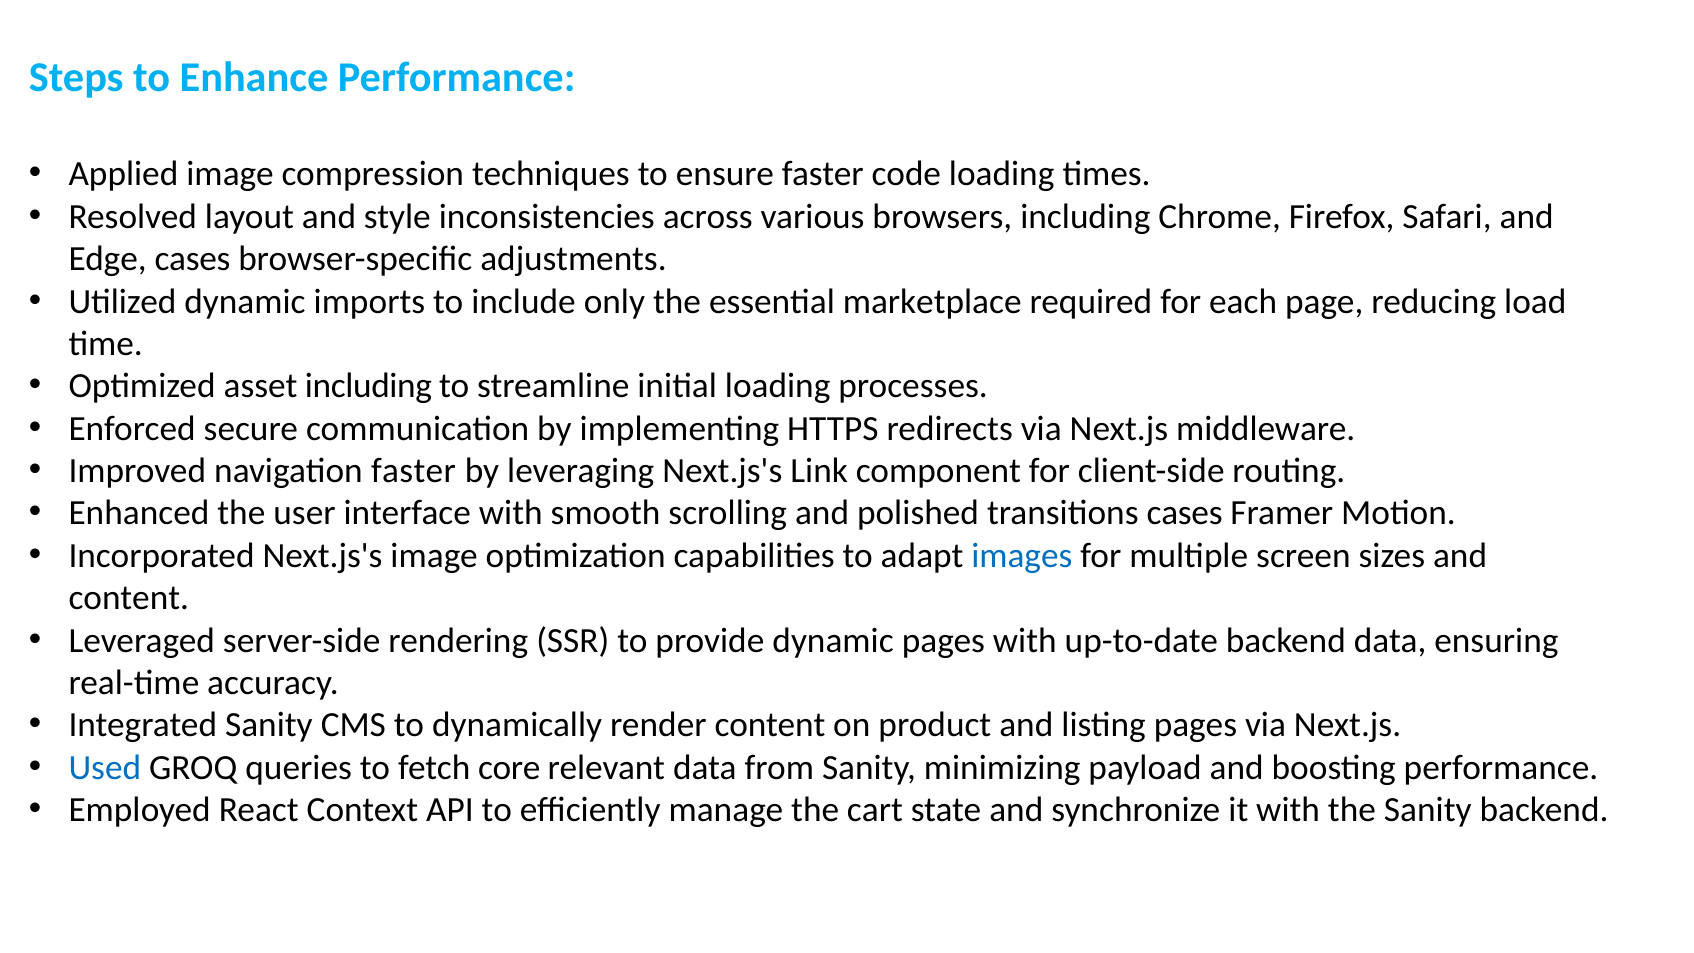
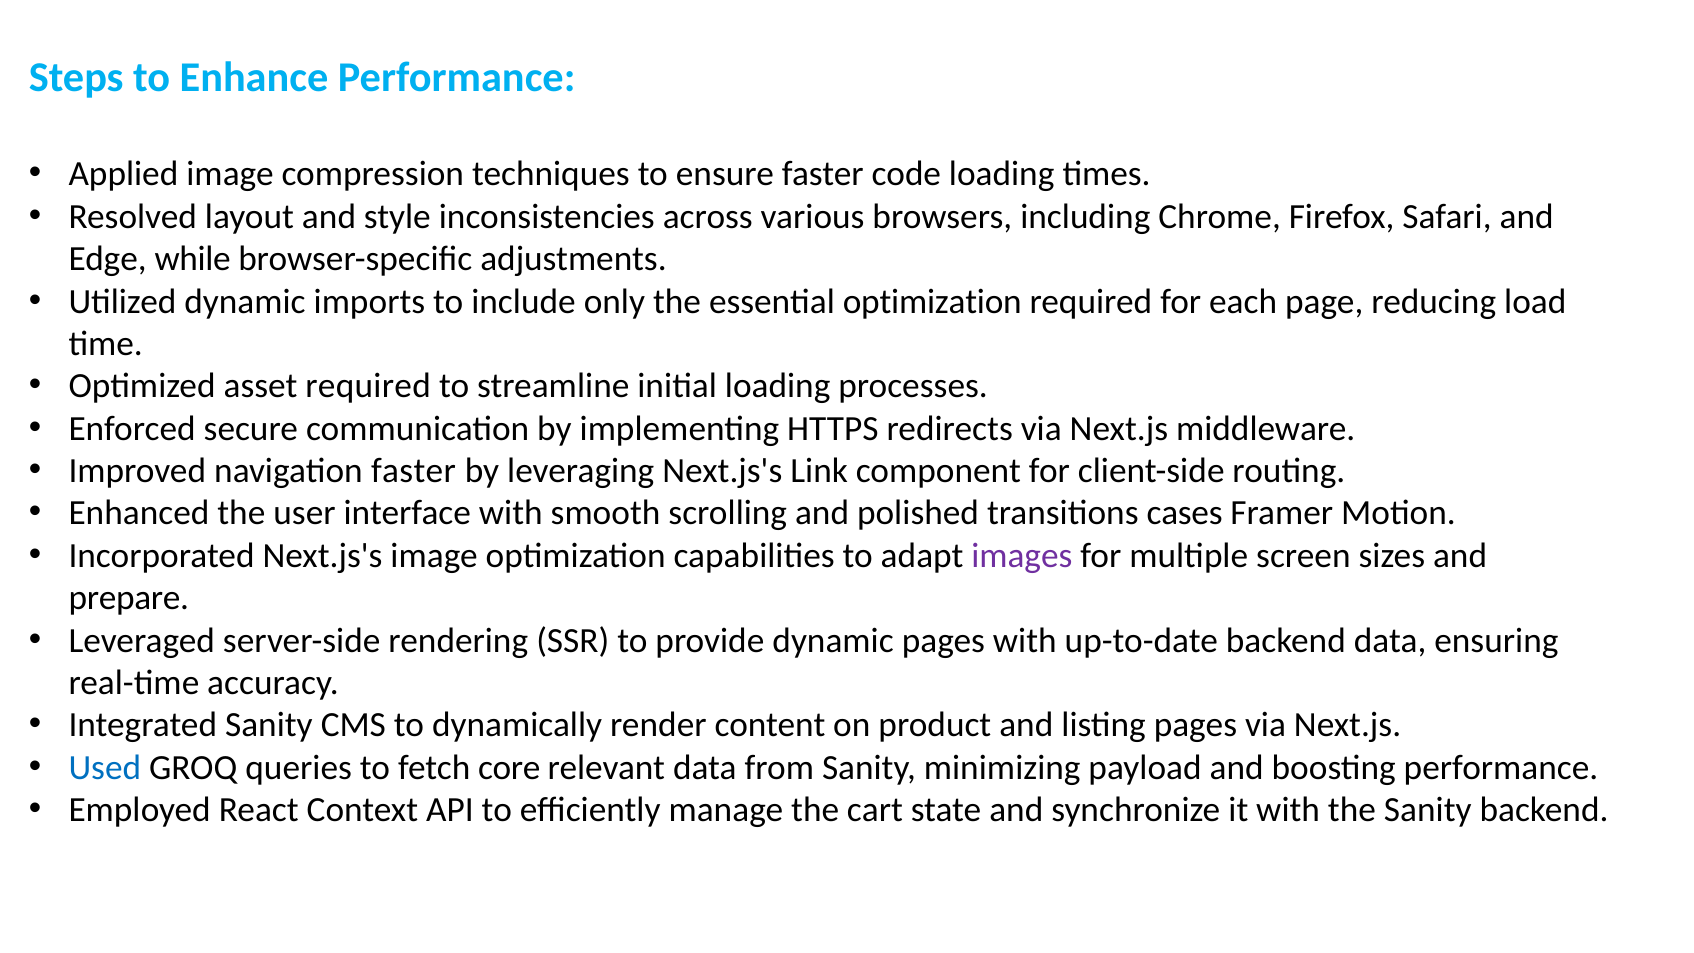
Edge cases: cases -> while
essential marketplace: marketplace -> optimization
asset including: including -> required
images colour: blue -> purple
content at (129, 598): content -> prepare
